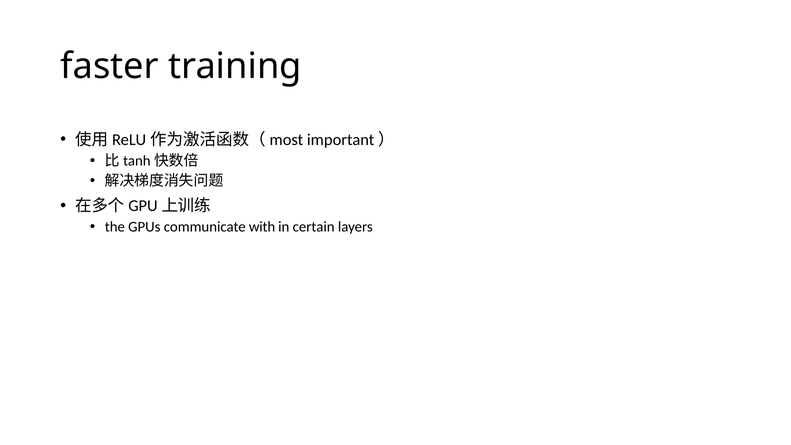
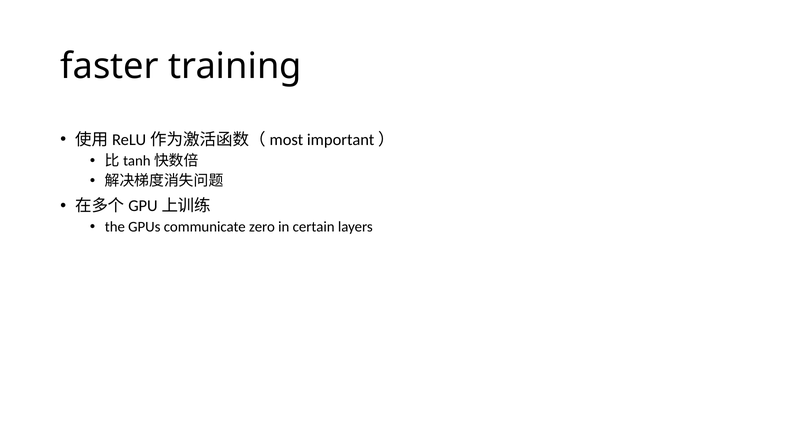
with: with -> zero
